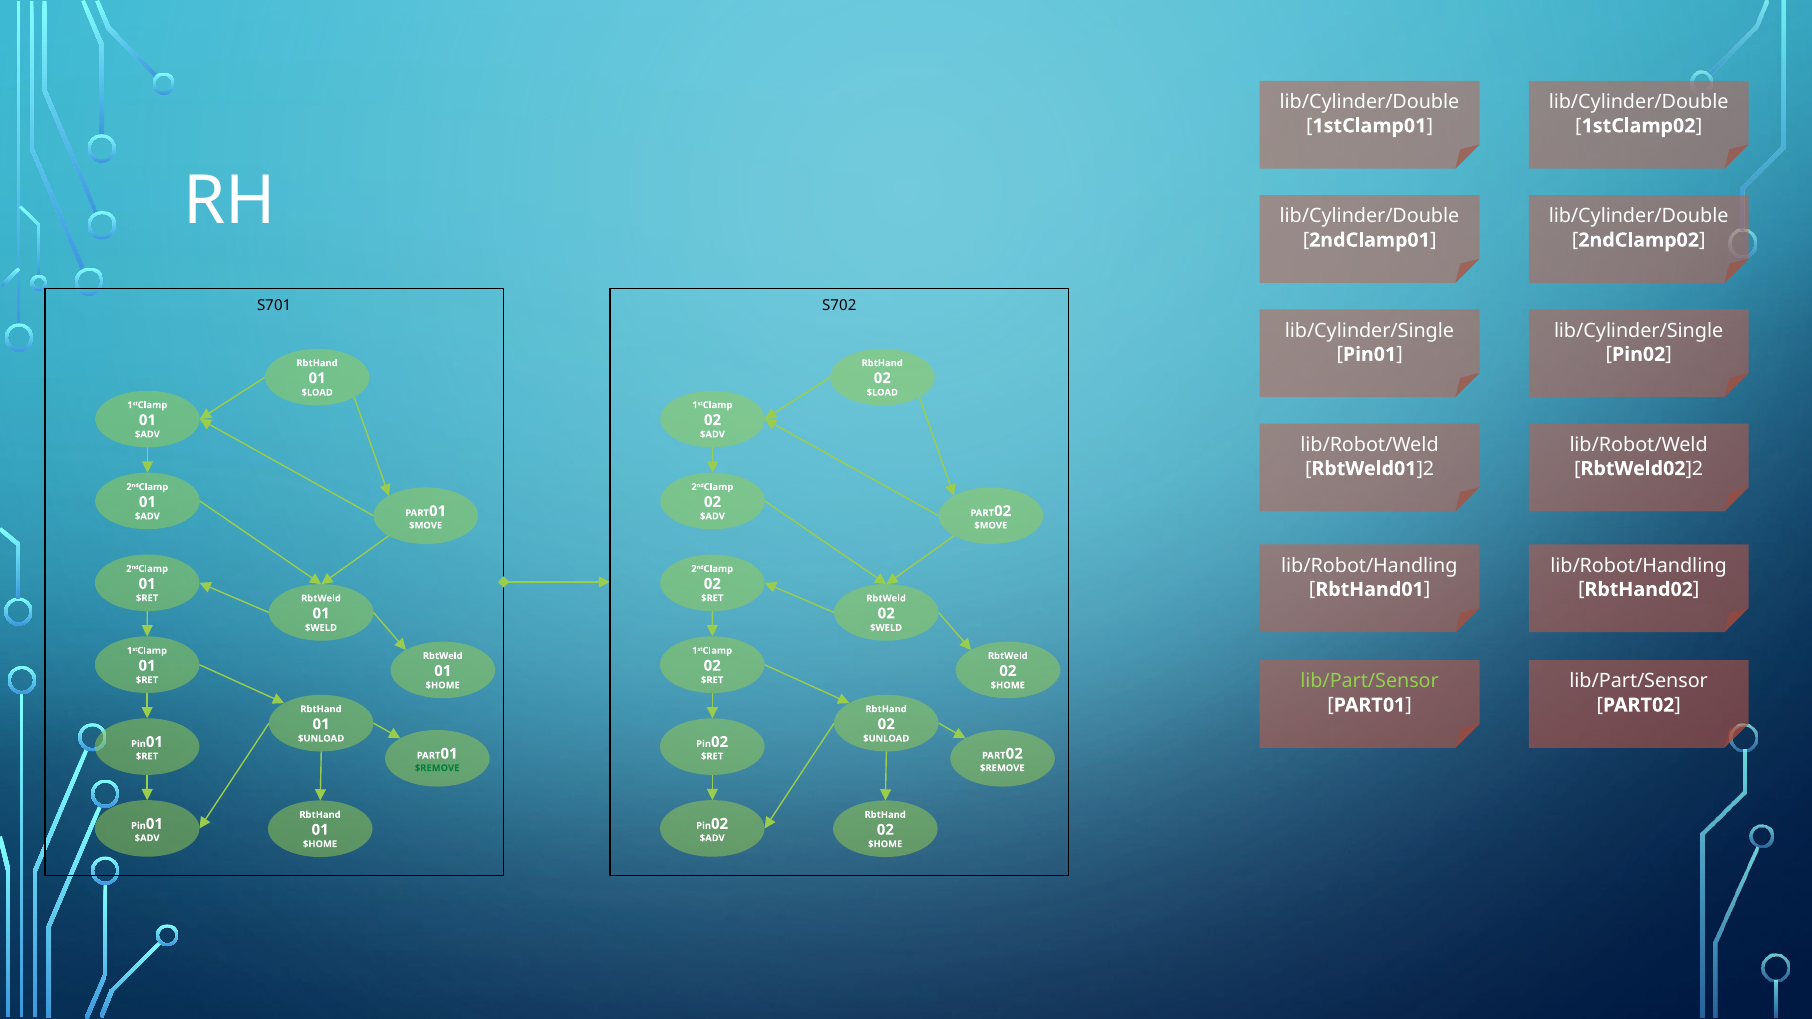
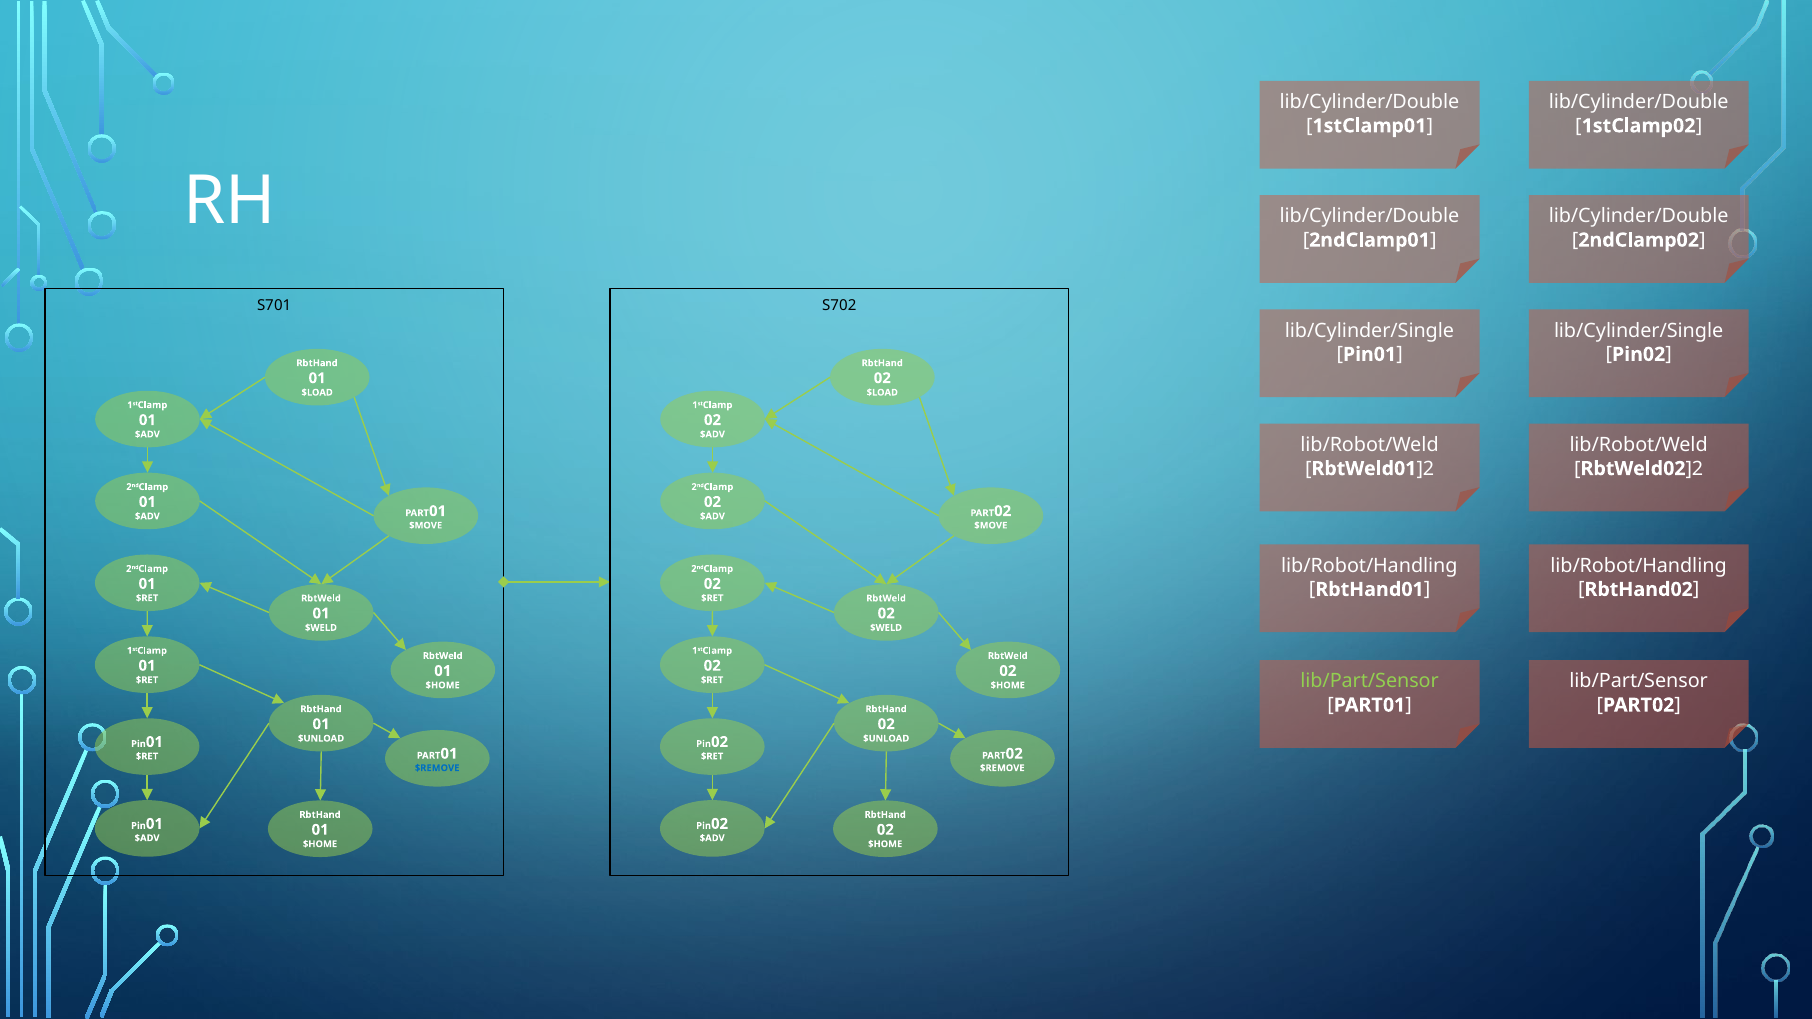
$REMOVE at (437, 768) colour: green -> blue
